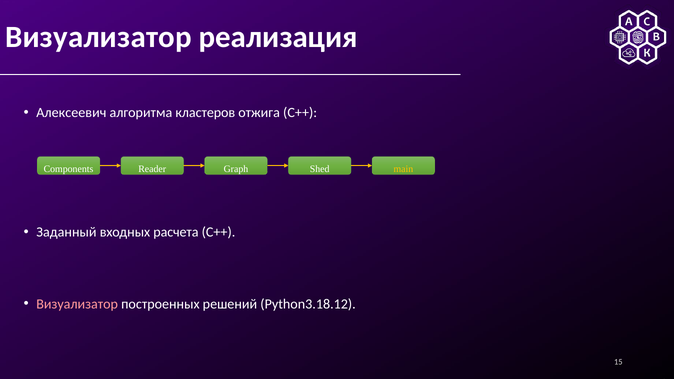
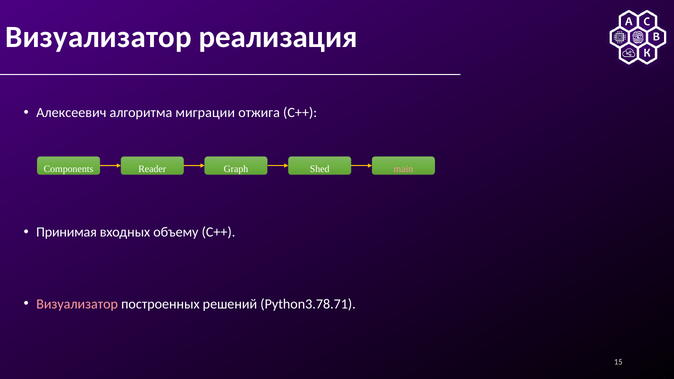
кластеров: кластеров -> миграции
main colour: yellow -> pink
Заданный: Заданный -> Принимая
расчета: расчета -> объему
Python3.18.12: Python3.18.12 -> Python3.78.71
